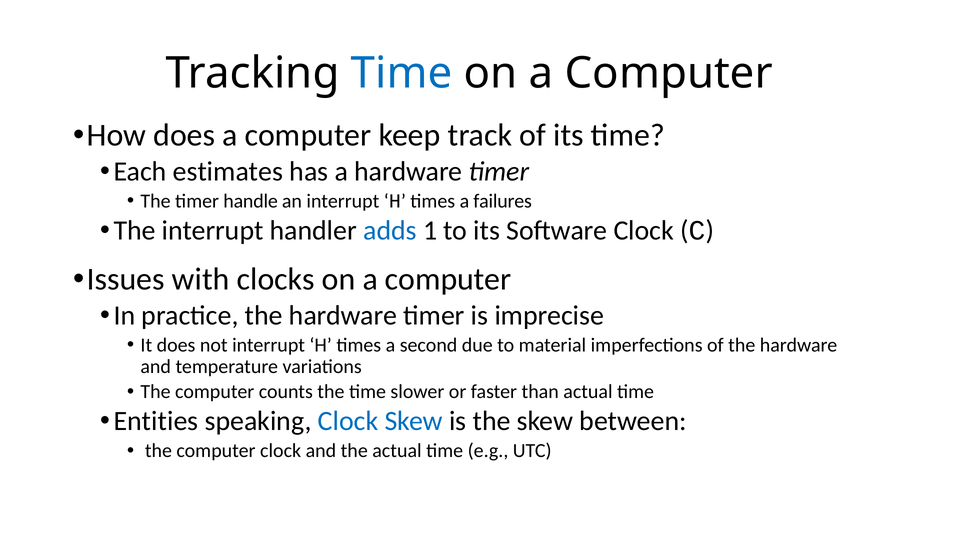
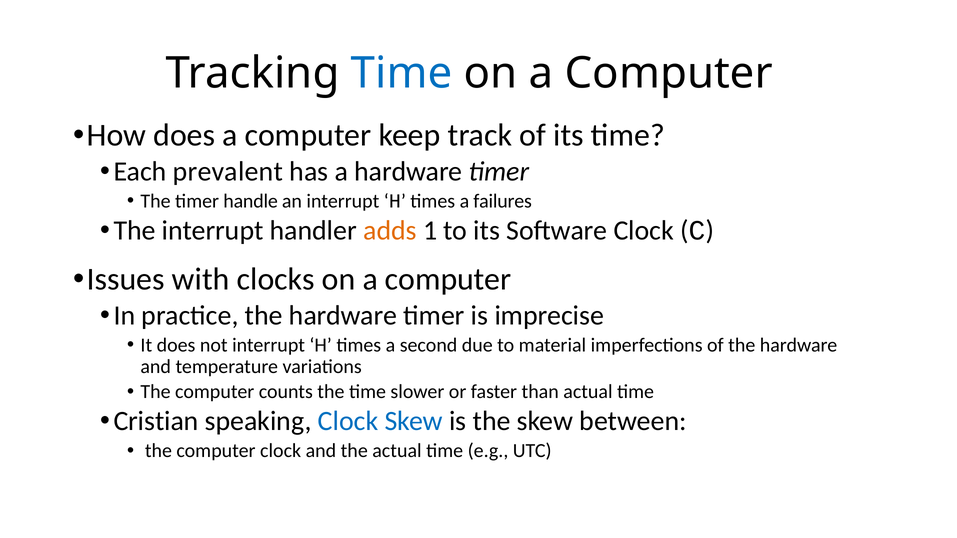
estimates: estimates -> prevalent
adds colour: blue -> orange
Entities: Entities -> Cristian
